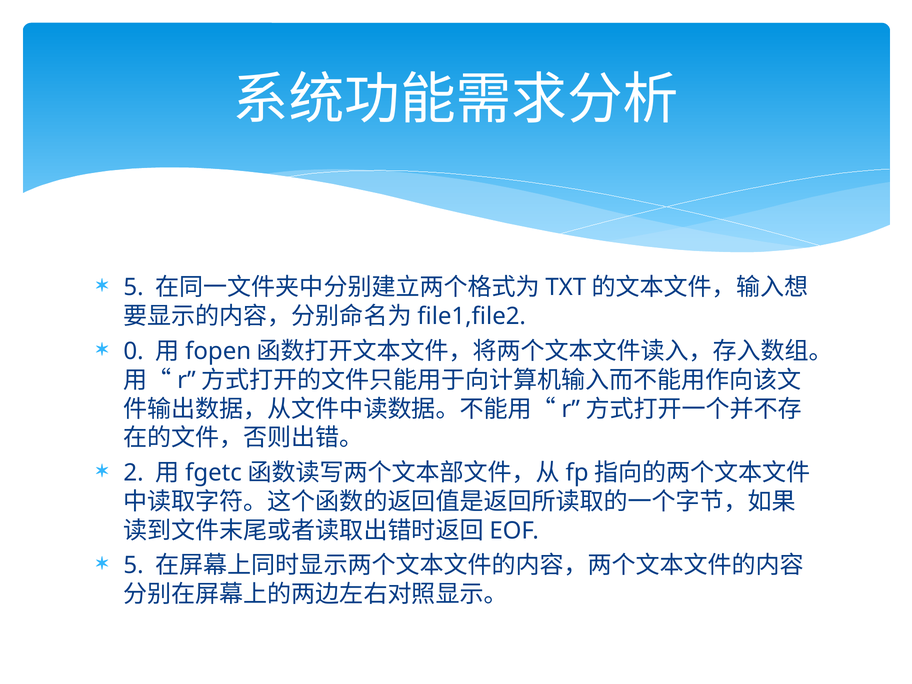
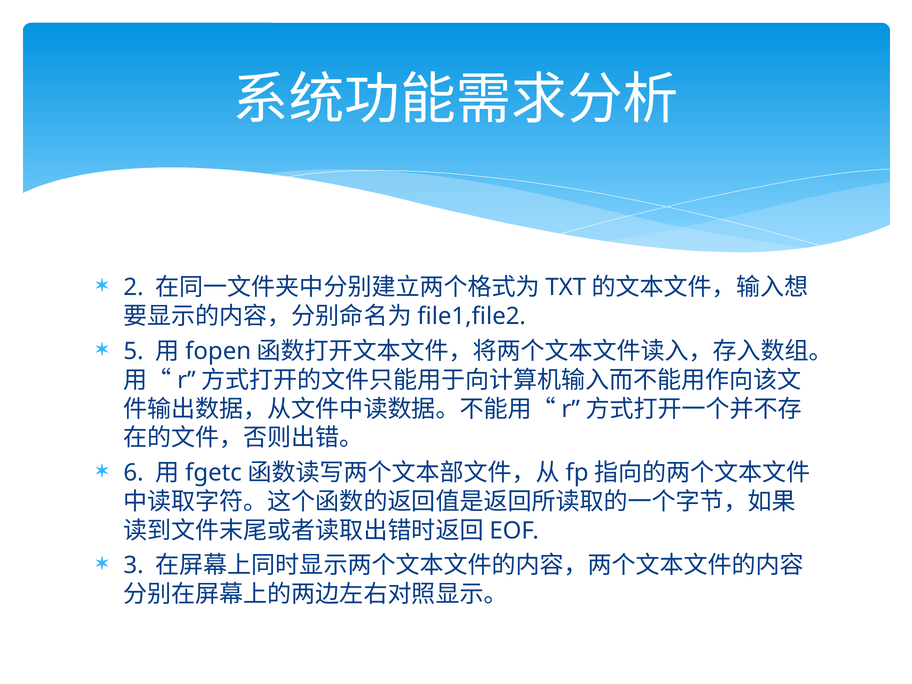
5 at (134, 288): 5 -> 2
0: 0 -> 5
2: 2 -> 6
5 at (134, 566): 5 -> 3
